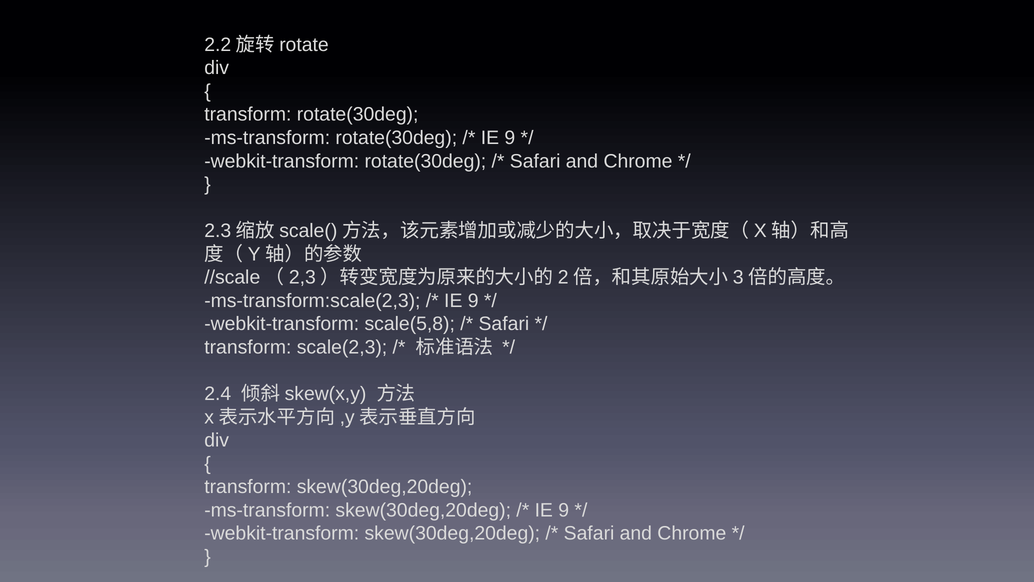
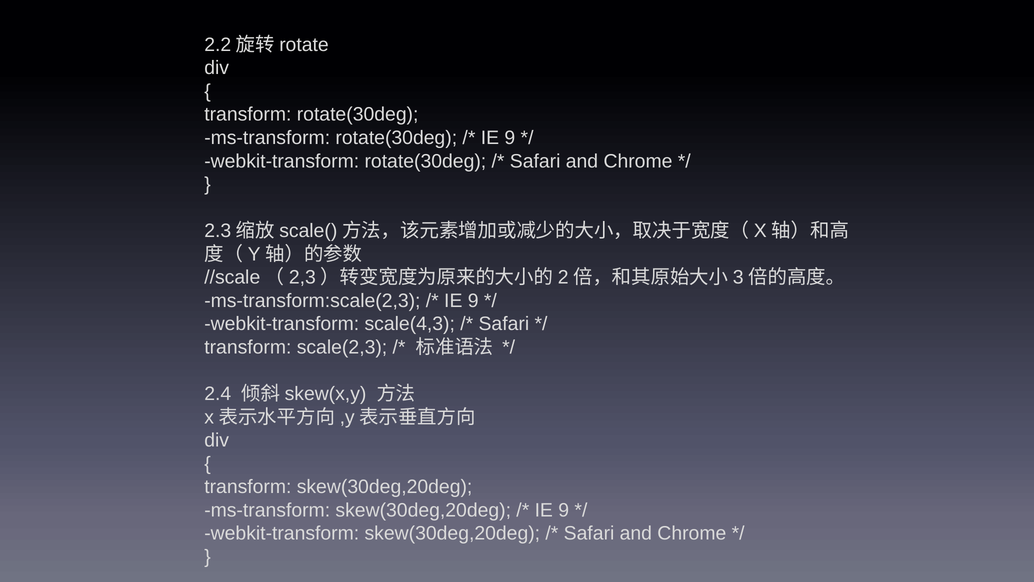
scale(5,8: scale(5,8 -> scale(4,3
